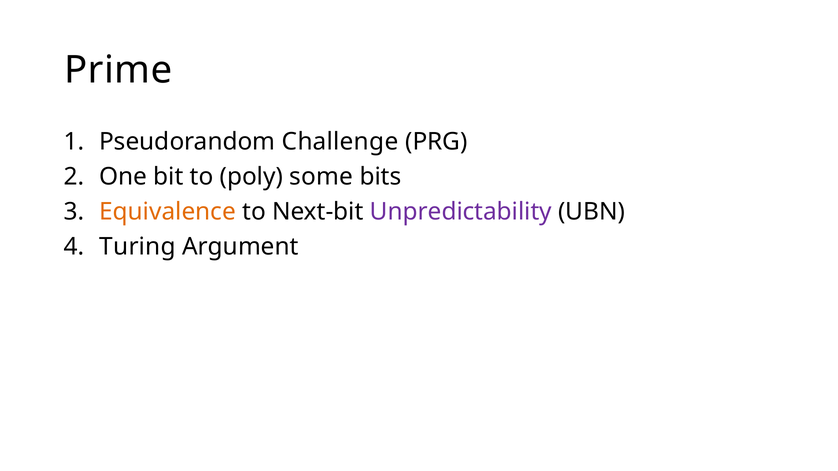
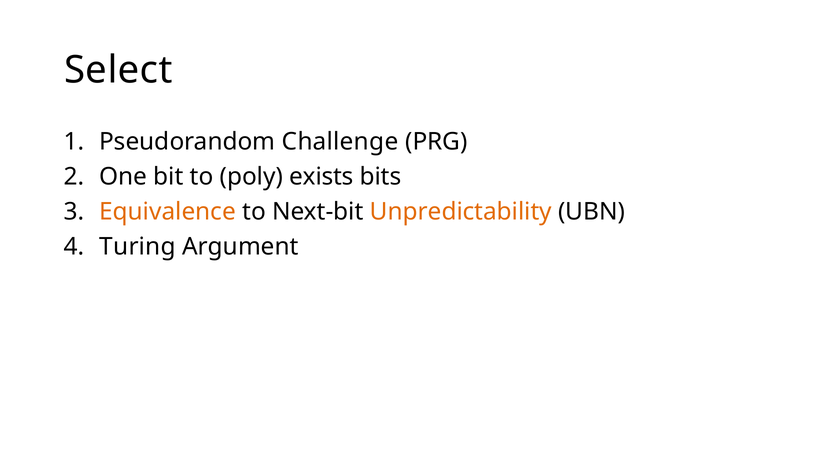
Prime: Prime -> Select
some: some -> exists
Unpredictability colour: purple -> orange
